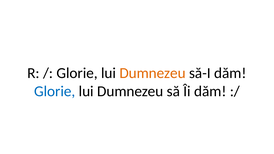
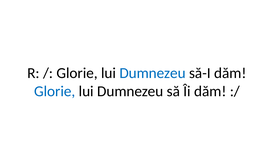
Dumnezeu at (153, 73) colour: orange -> blue
